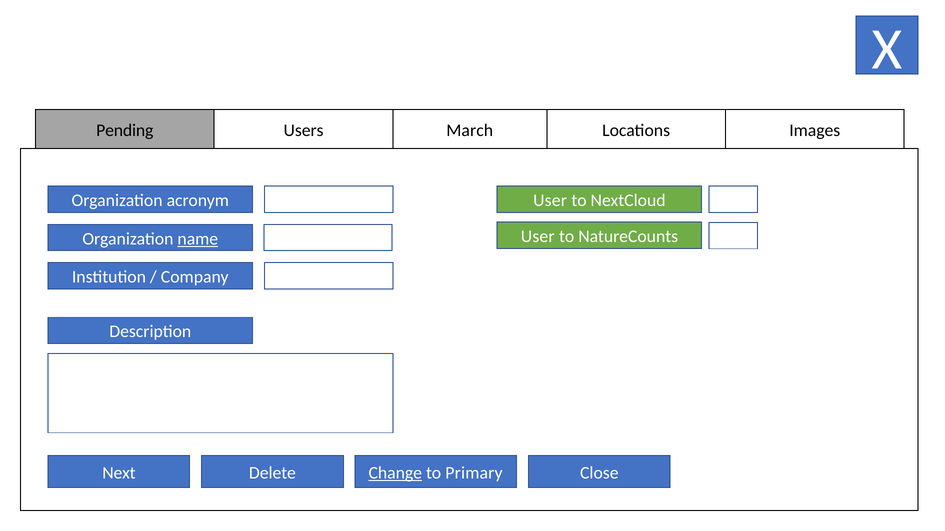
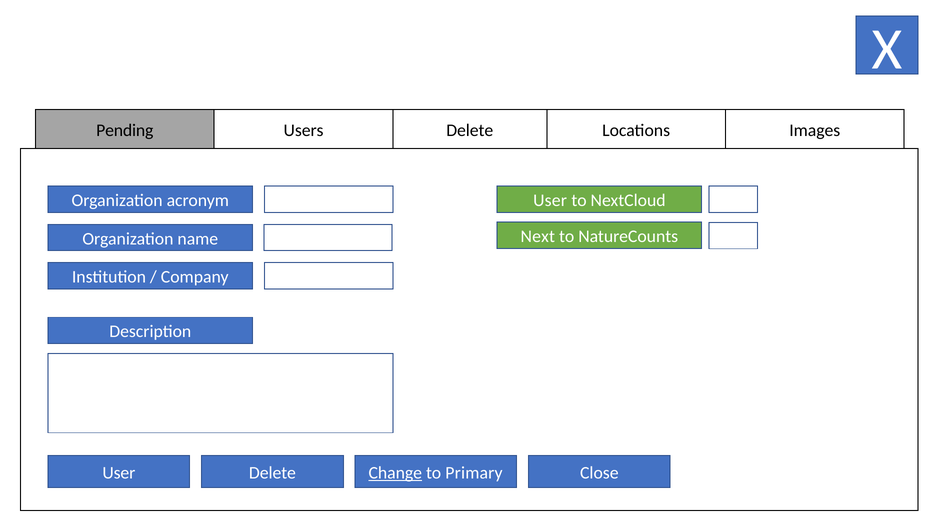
Users March: March -> Delete
User at (538, 237): User -> Next
name underline: present -> none
Next at (119, 473): Next -> User
